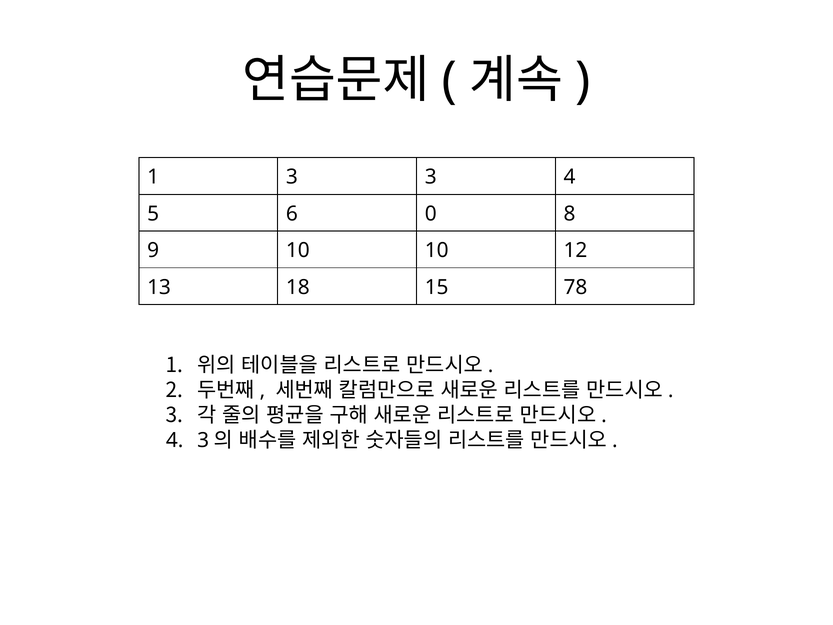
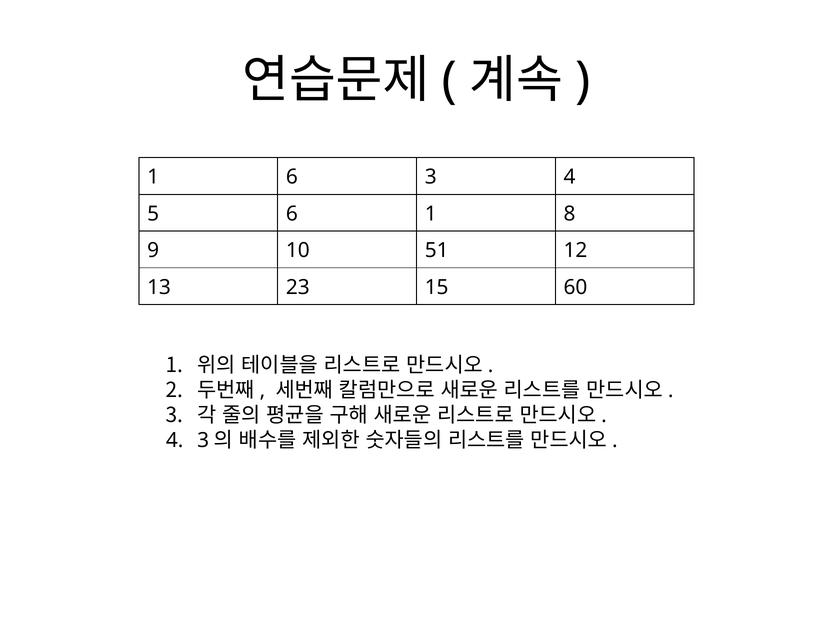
1 3: 3 -> 6
6 0: 0 -> 1
10 10: 10 -> 51
18: 18 -> 23
78: 78 -> 60
